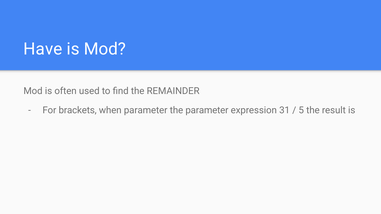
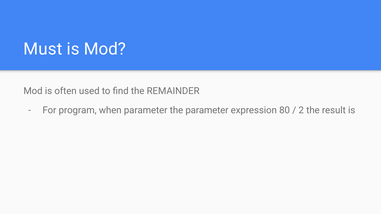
Have: Have -> Must
brackets: brackets -> program
31: 31 -> 80
5: 5 -> 2
